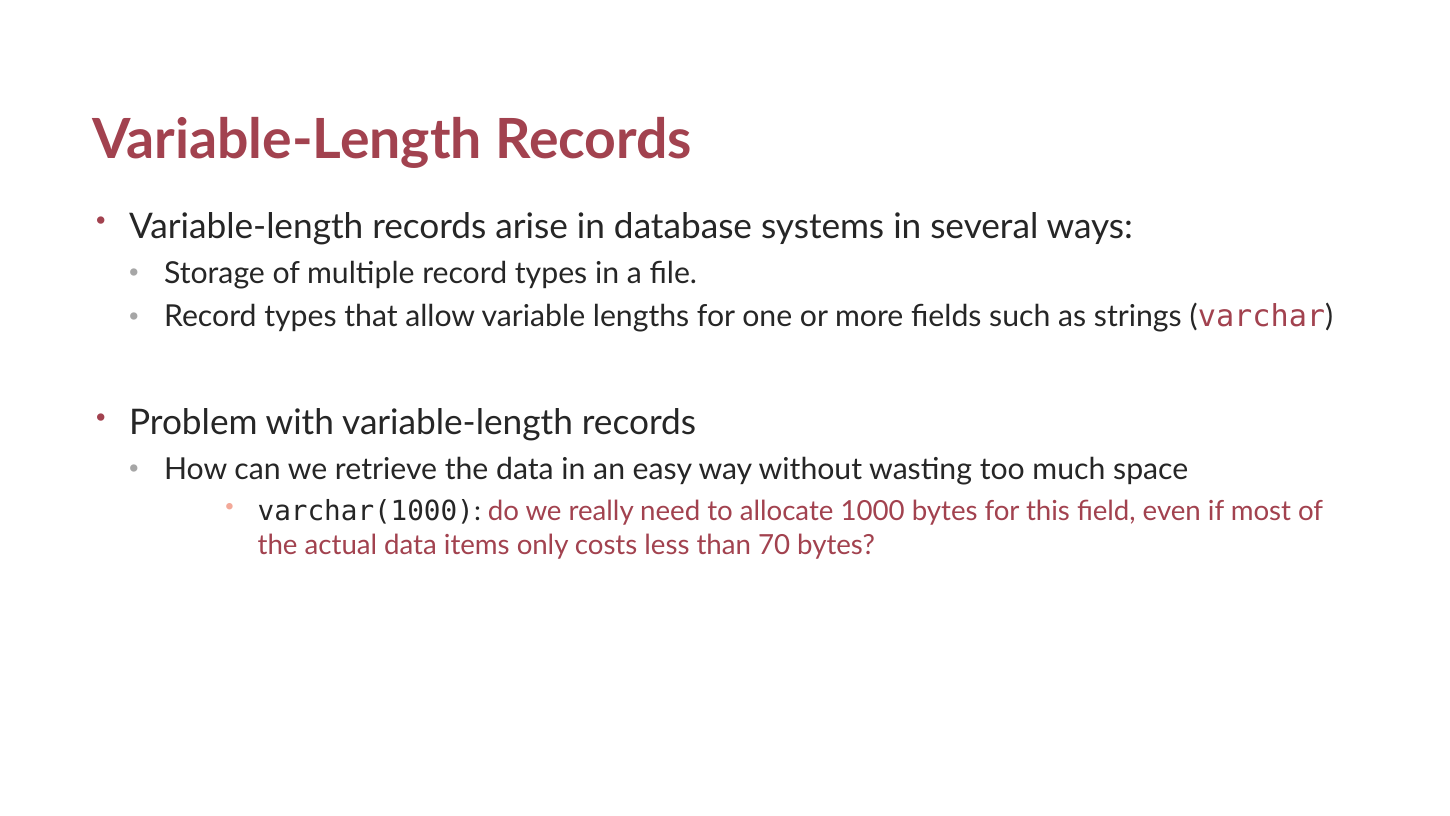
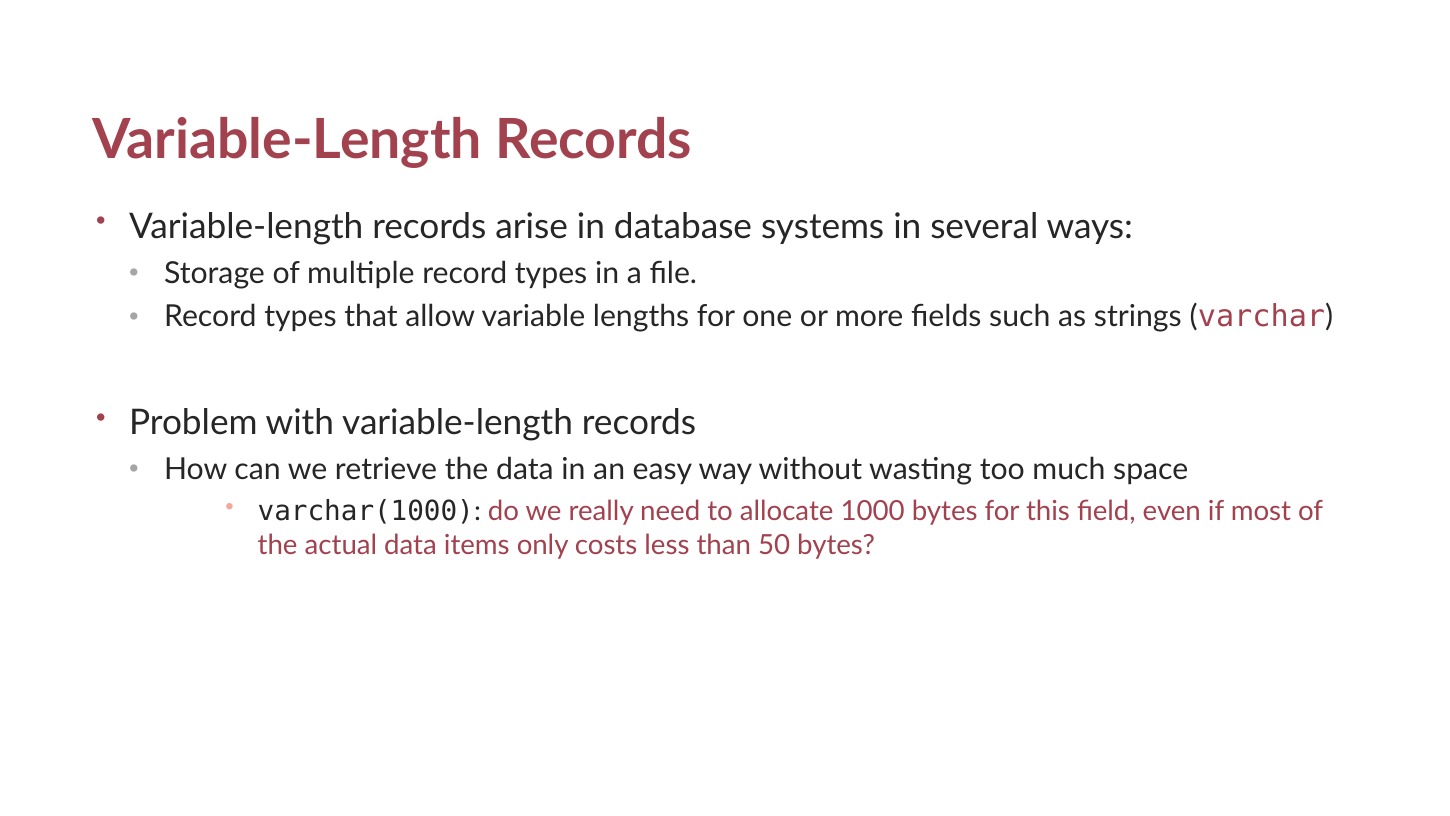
70: 70 -> 50
